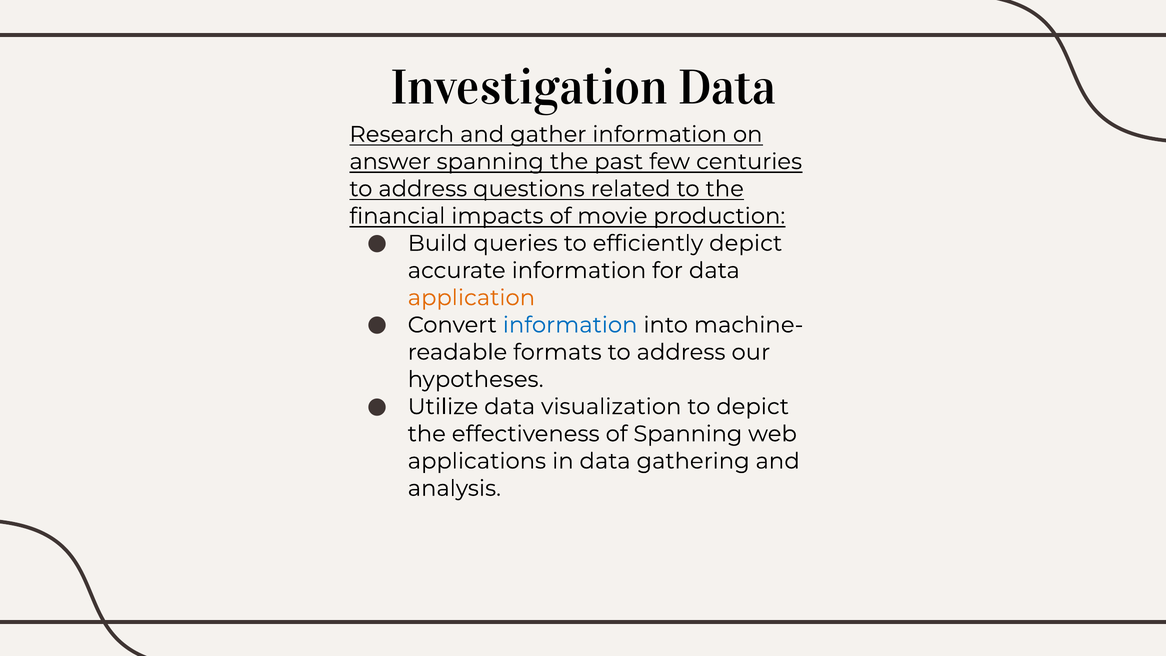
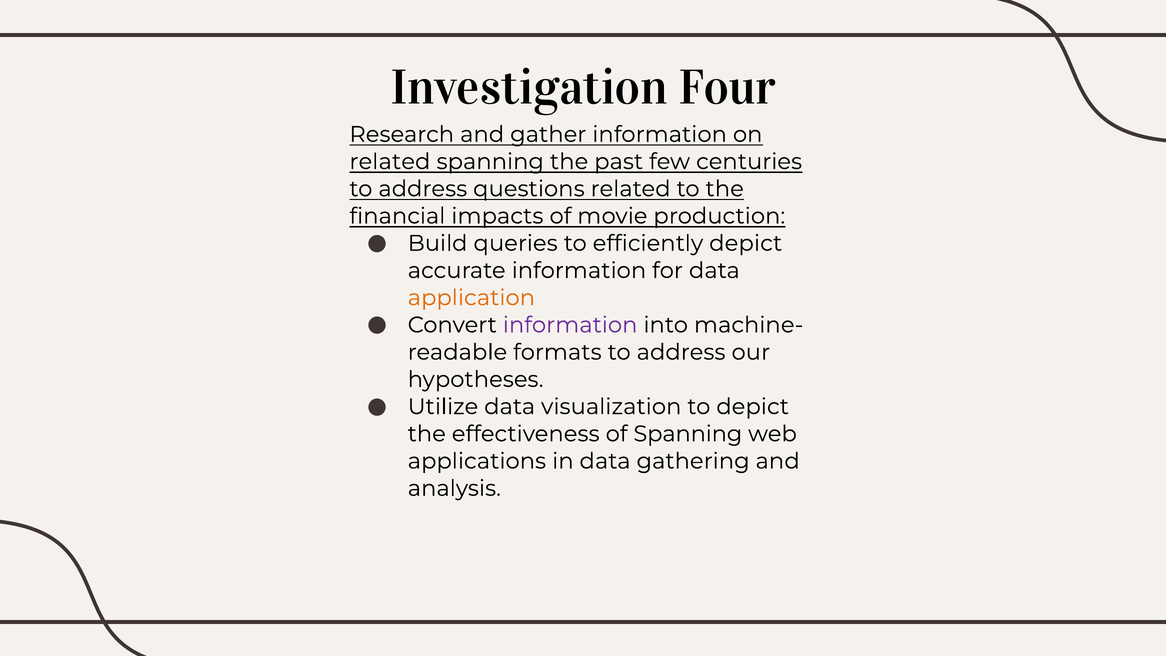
Investigation Data: Data -> Four
answer at (390, 162): answer -> related
information at (570, 325) colour: blue -> purple
